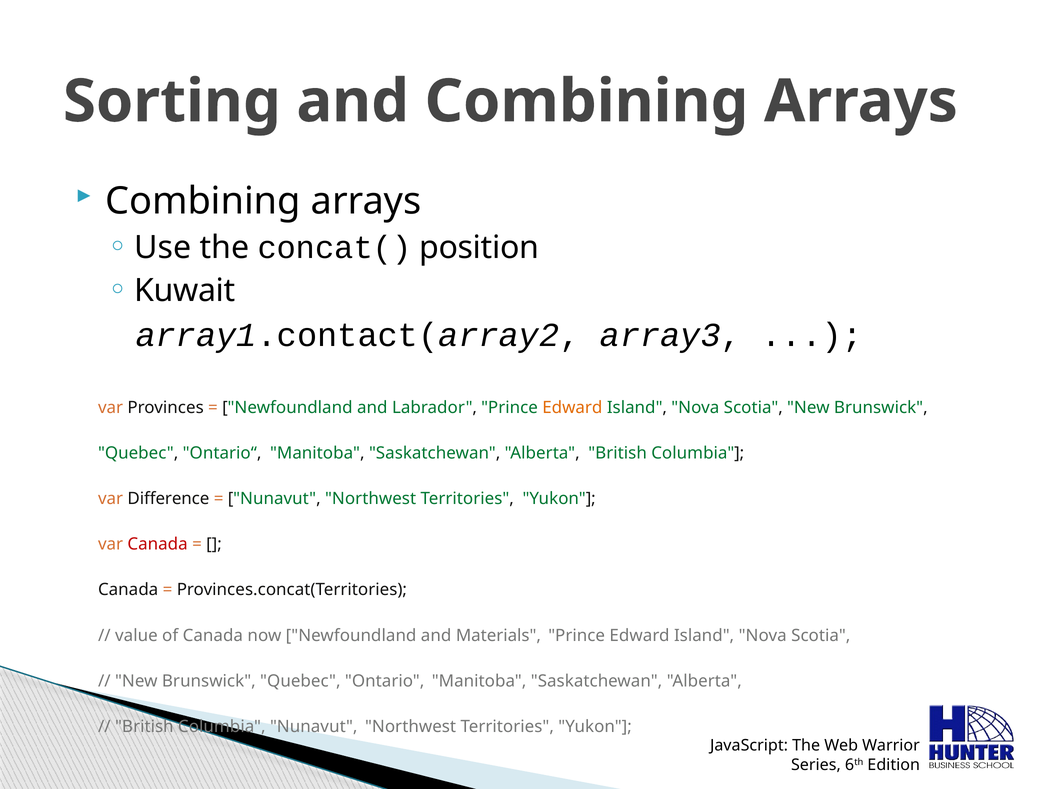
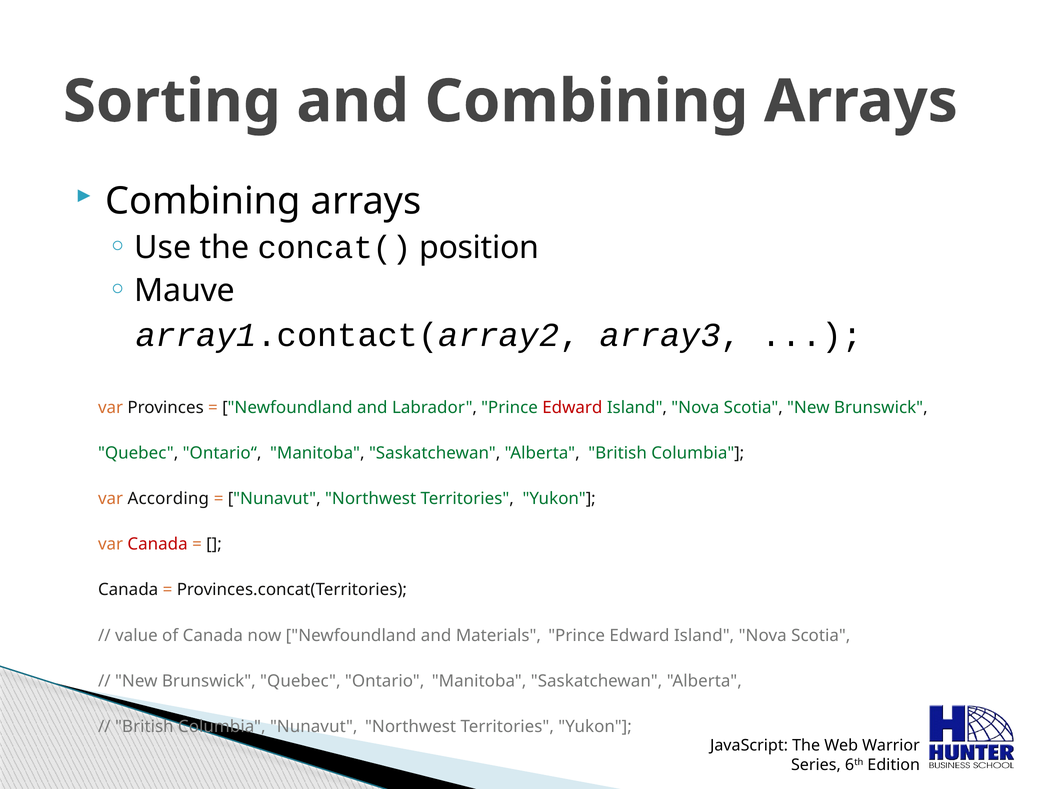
Kuwait: Kuwait -> Mauve
Edward at (572, 408) colour: orange -> red
Difference: Difference -> According
